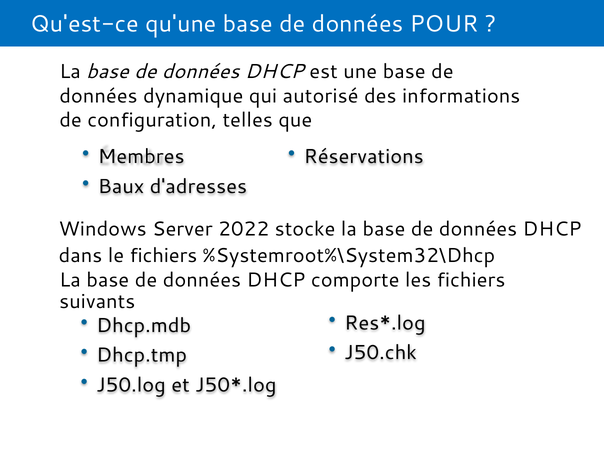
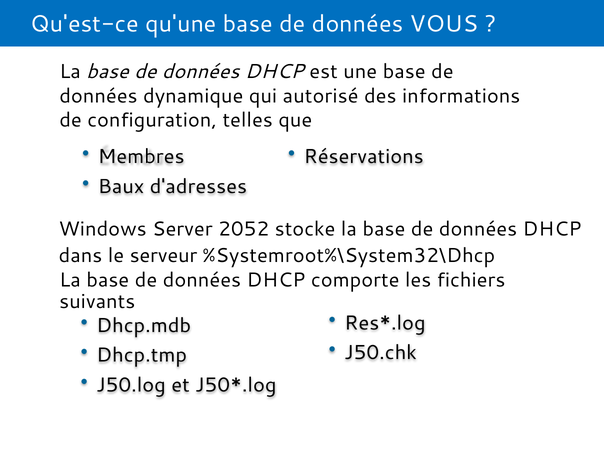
POUR: POUR -> VOUS
2022: 2022 -> 2052
le fichiers: fichiers -> serveur
